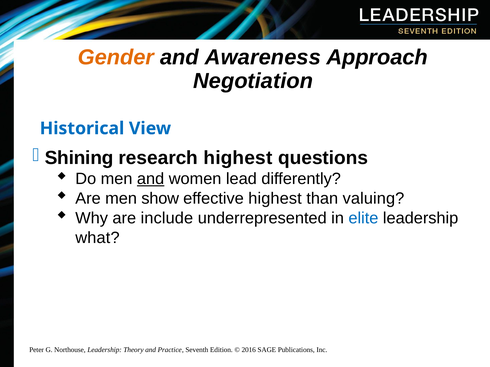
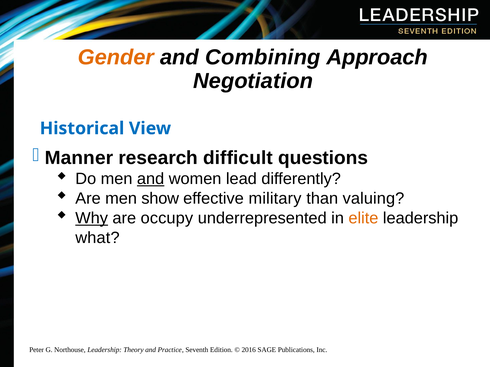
Awareness: Awareness -> Combining
Shining: Shining -> Manner
research highest: highest -> difficult
effective highest: highest -> military
Why underline: none -> present
include: include -> occupy
elite colour: blue -> orange
